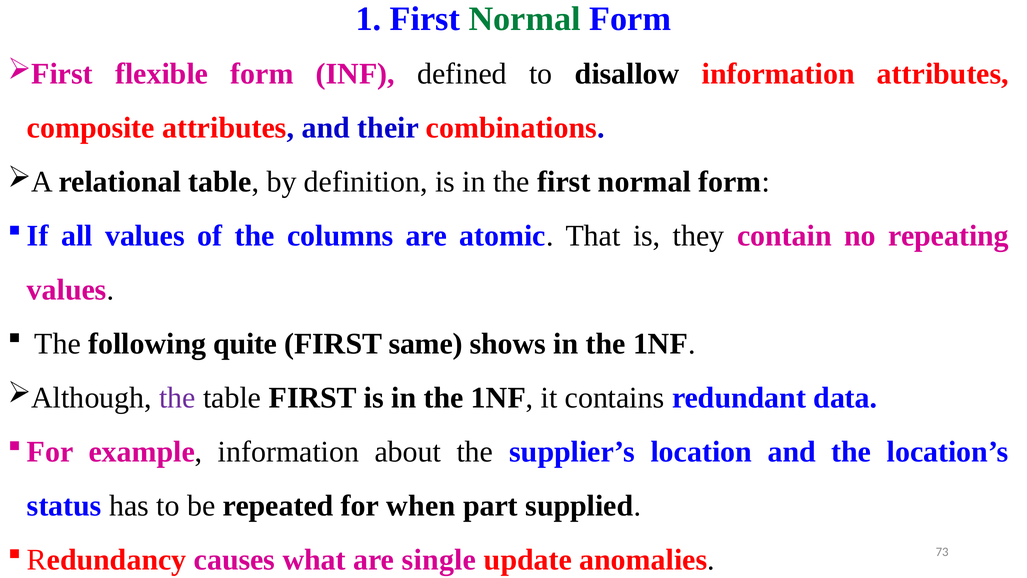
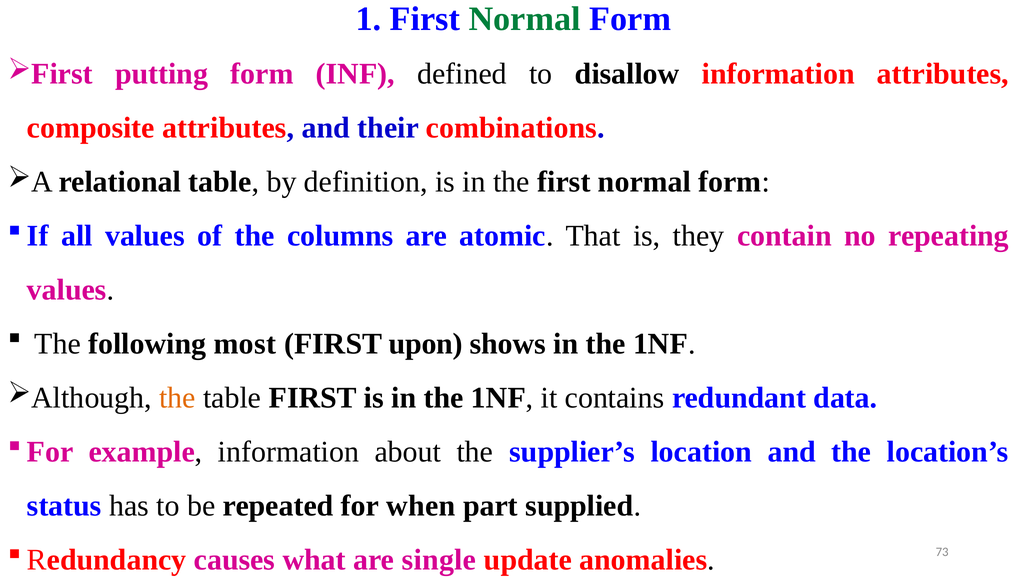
flexible: flexible -> putting
quite: quite -> most
same: same -> upon
the at (177, 398) colour: purple -> orange
